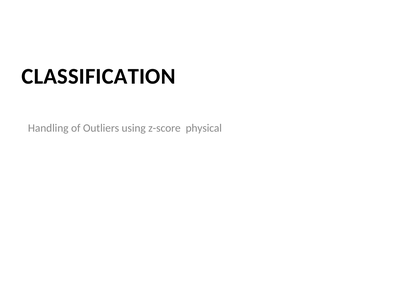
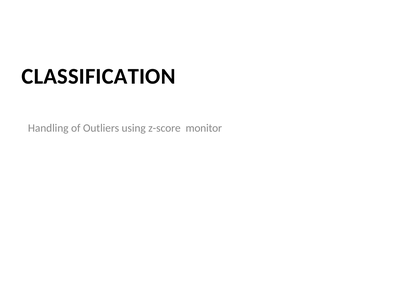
physical: physical -> monitor
